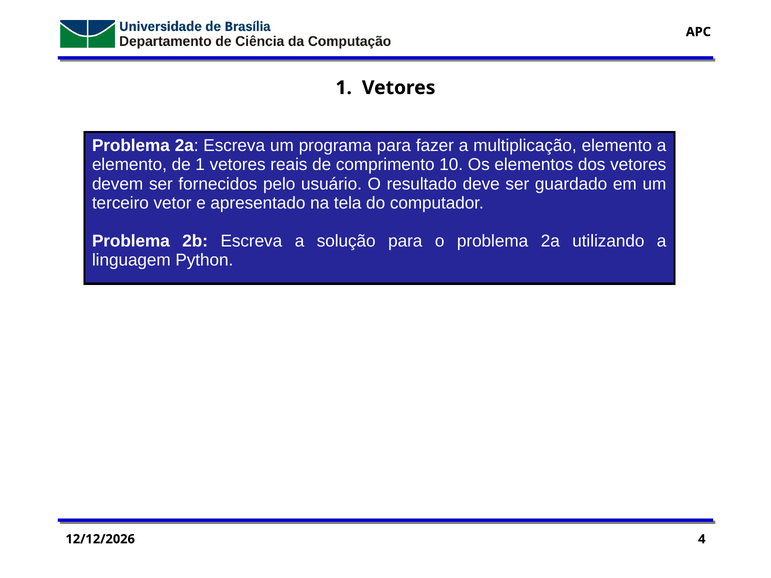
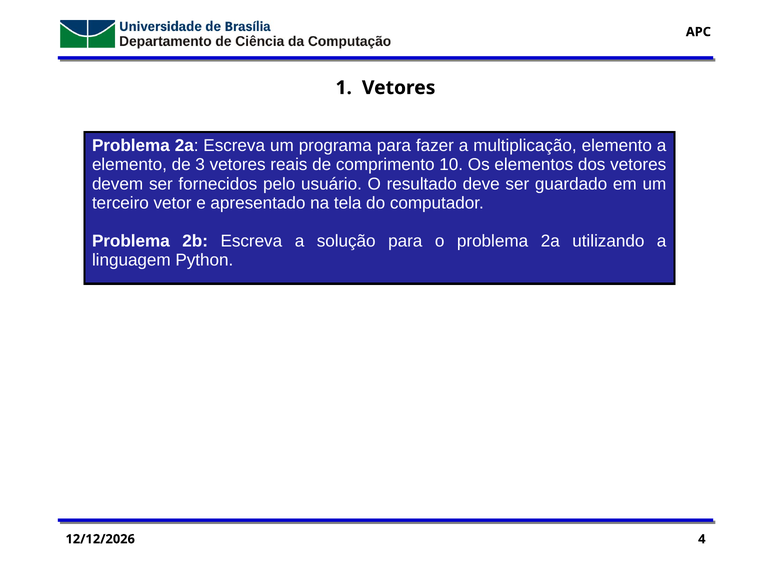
de 1: 1 -> 3
